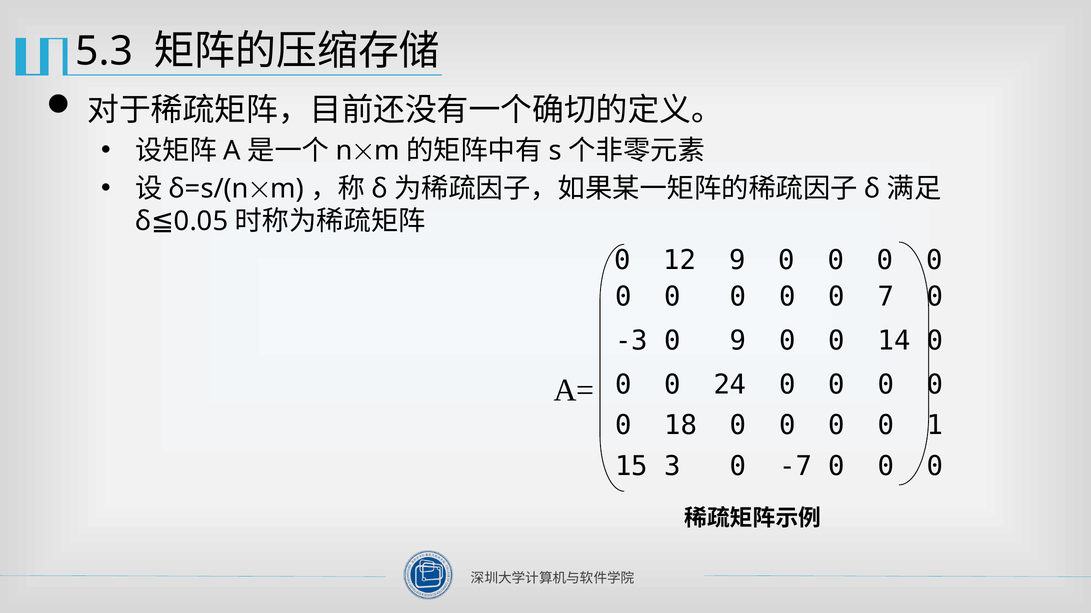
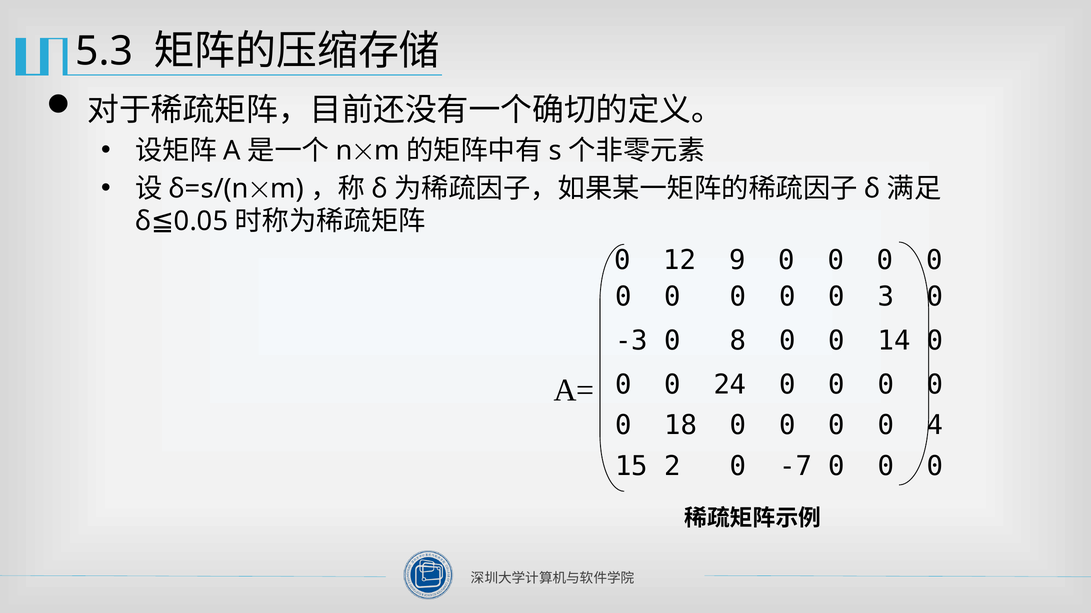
7: 7 -> 3
0 9: 9 -> 8
1: 1 -> 4
3: 3 -> 2
